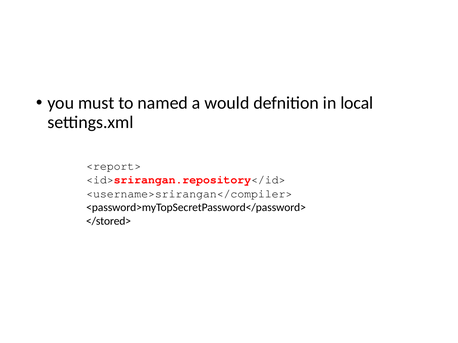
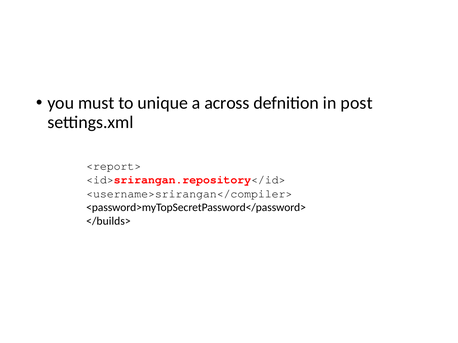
named: named -> unique
would: would -> across
local: local -> post
</stored>: </stored> -> </builds>
